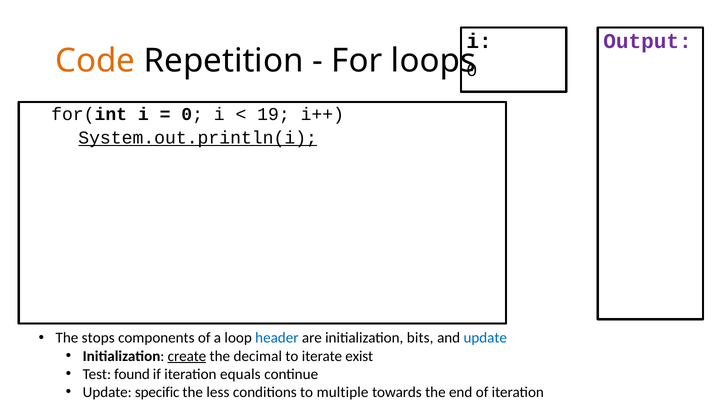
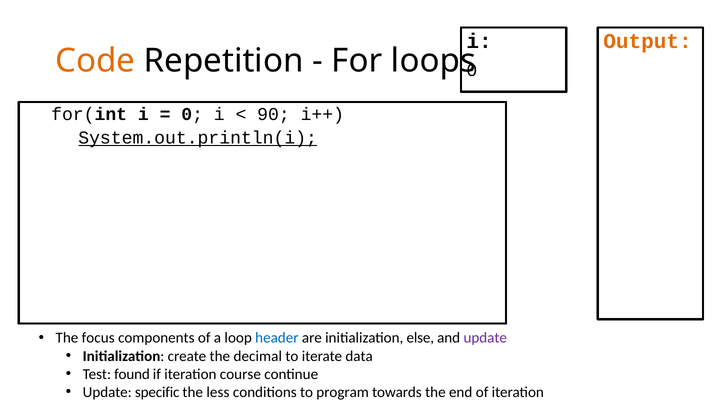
Output colour: purple -> orange
19: 19 -> 90
stops: stops -> focus
bits: bits -> else
update at (485, 338) colour: blue -> purple
create underline: present -> none
exist: exist -> data
equals: equals -> course
multiple: multiple -> program
